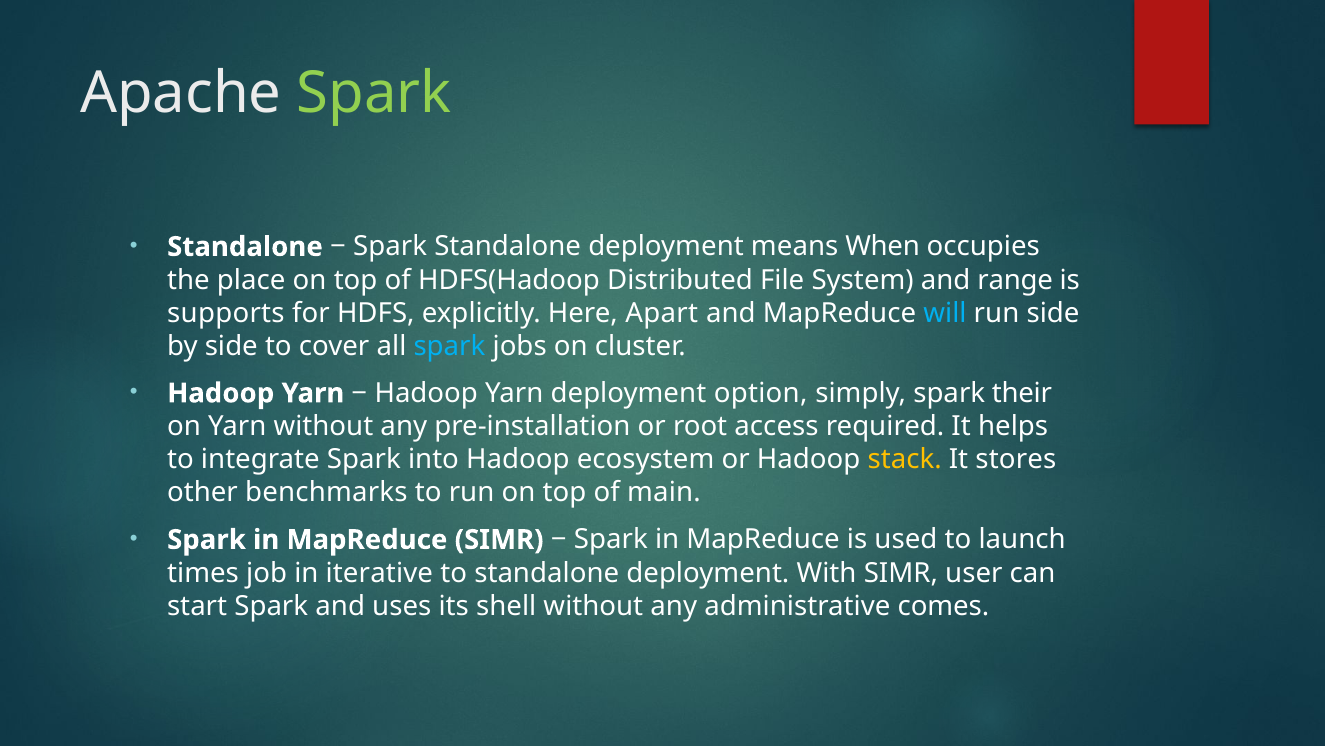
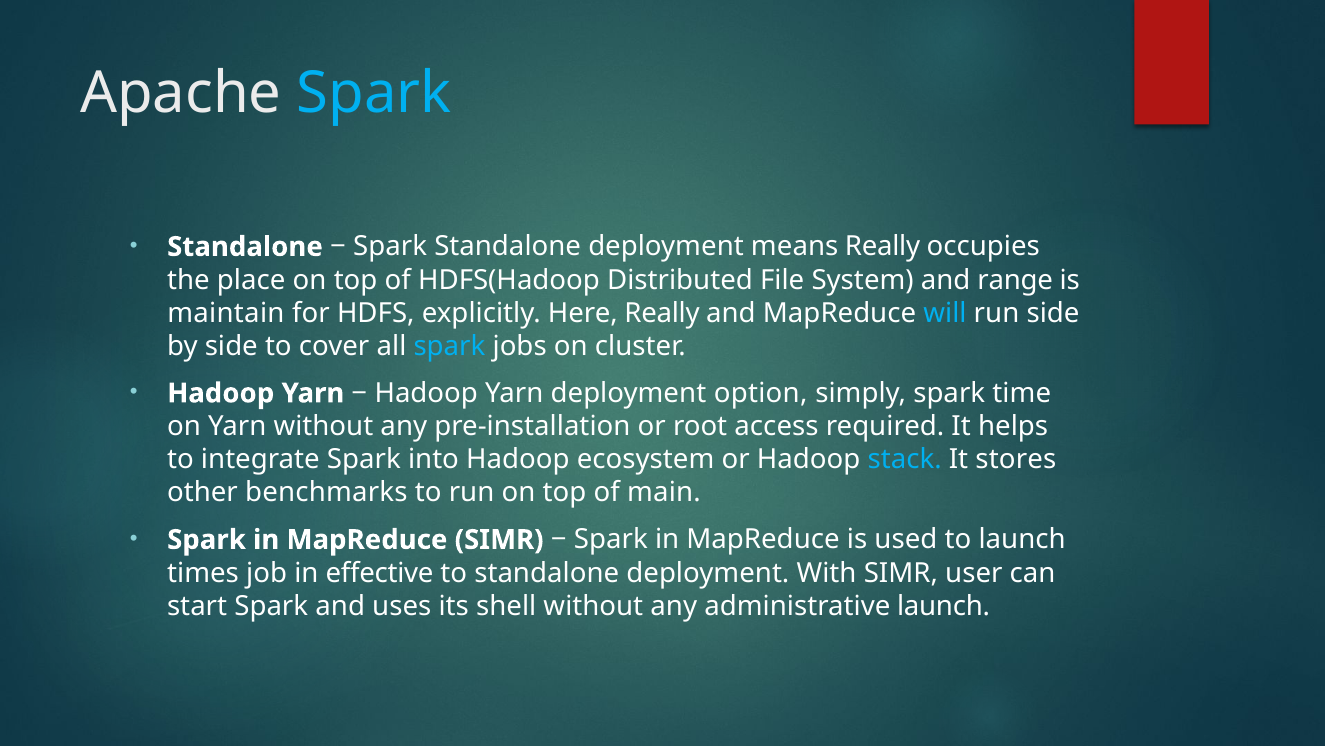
Spark at (374, 93) colour: light green -> light blue
means When: When -> Really
supports: supports -> maintain
Here Apart: Apart -> Really
their: their -> time
stack colour: yellow -> light blue
iterative: iterative -> effective
administrative comes: comes -> launch
